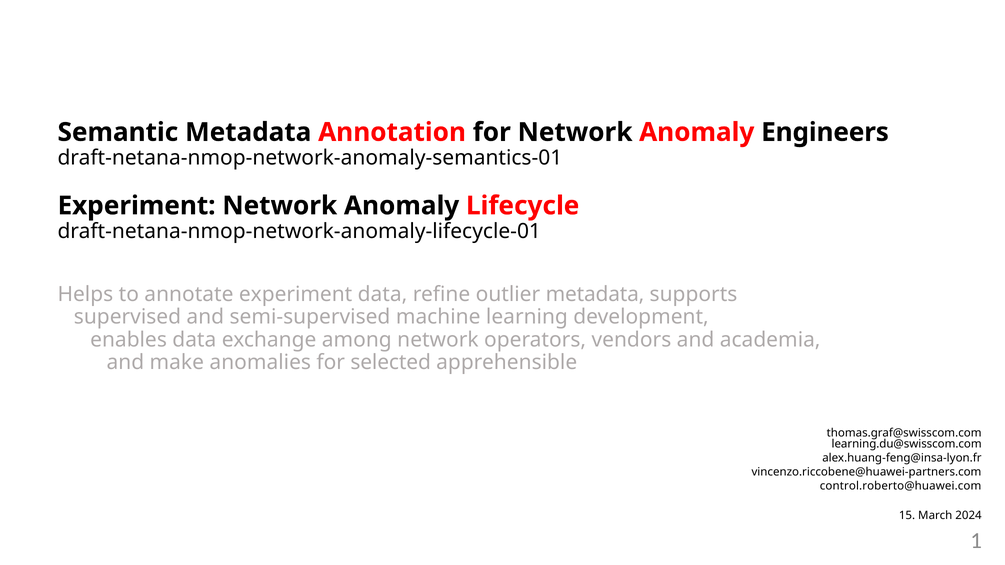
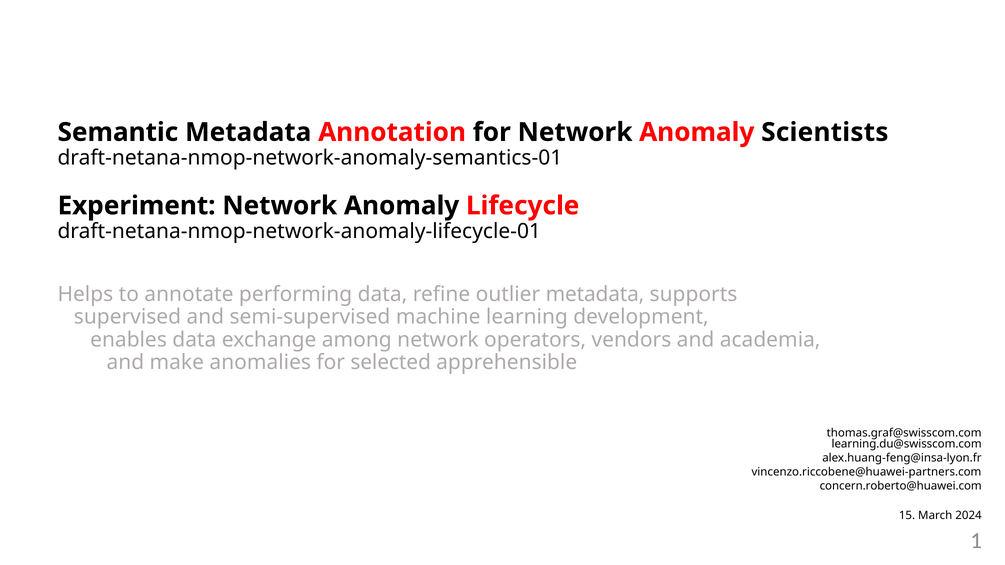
Engineers: Engineers -> Scientists
annotate experiment: experiment -> performing
control.roberto@huawei.com: control.roberto@huawei.com -> concern.roberto@huawei.com
